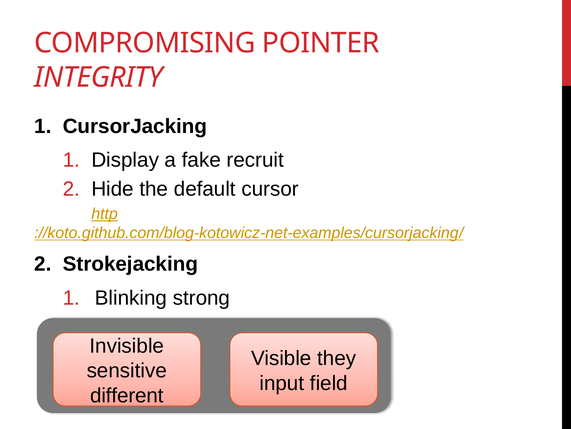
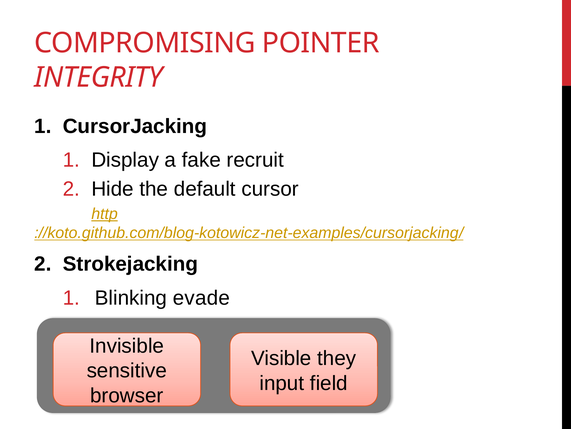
strong: strong -> evade
different: different -> browser
